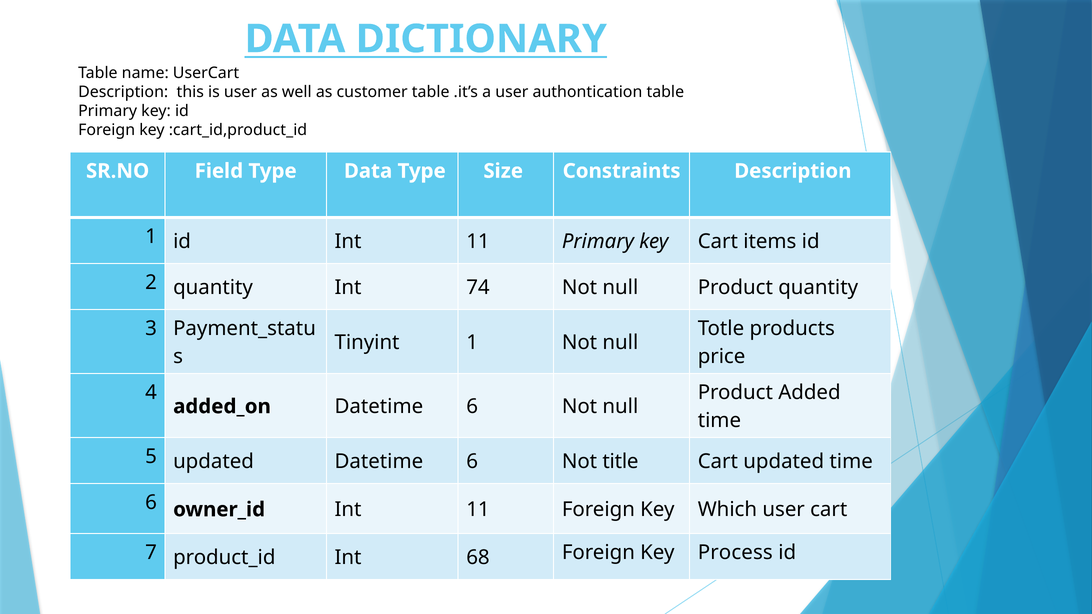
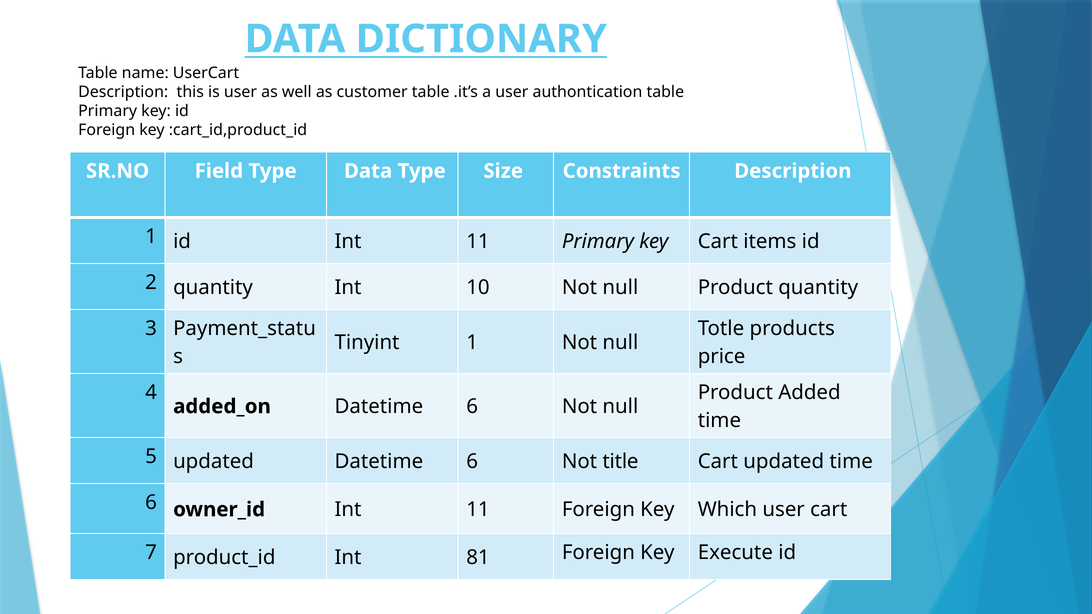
74: 74 -> 10
68: 68 -> 81
Process: Process -> Execute
